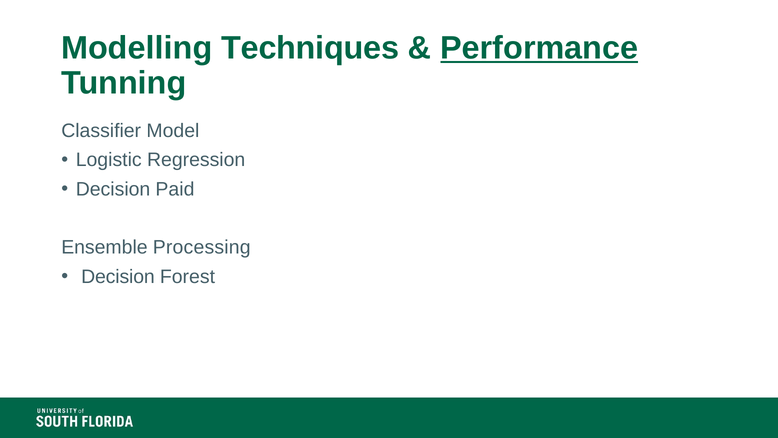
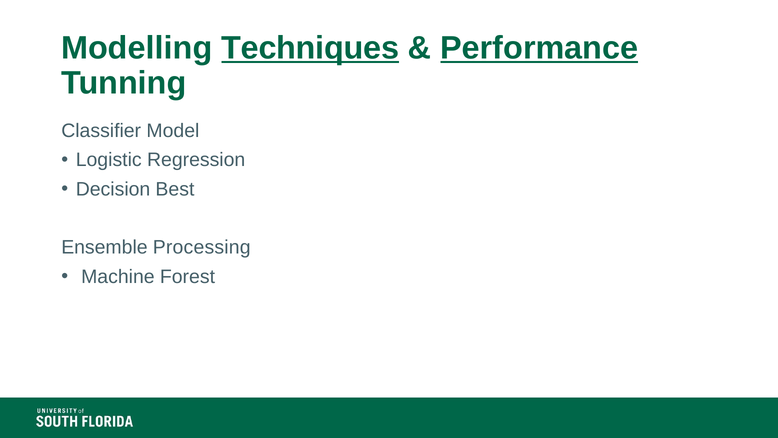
Techniques underline: none -> present
Paid: Paid -> Best
Decision at (118, 276): Decision -> Machine
